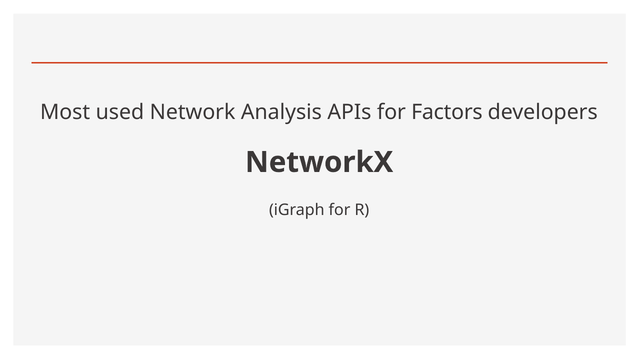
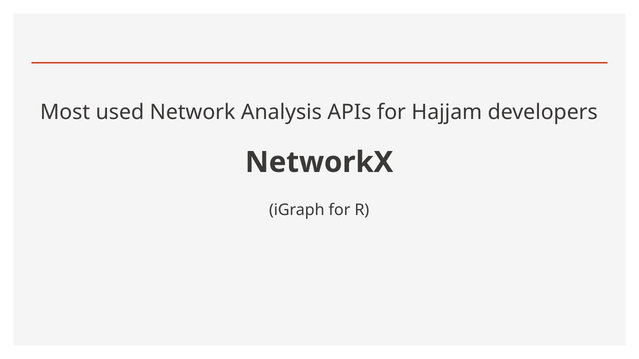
Factors: Factors -> Hajjam
